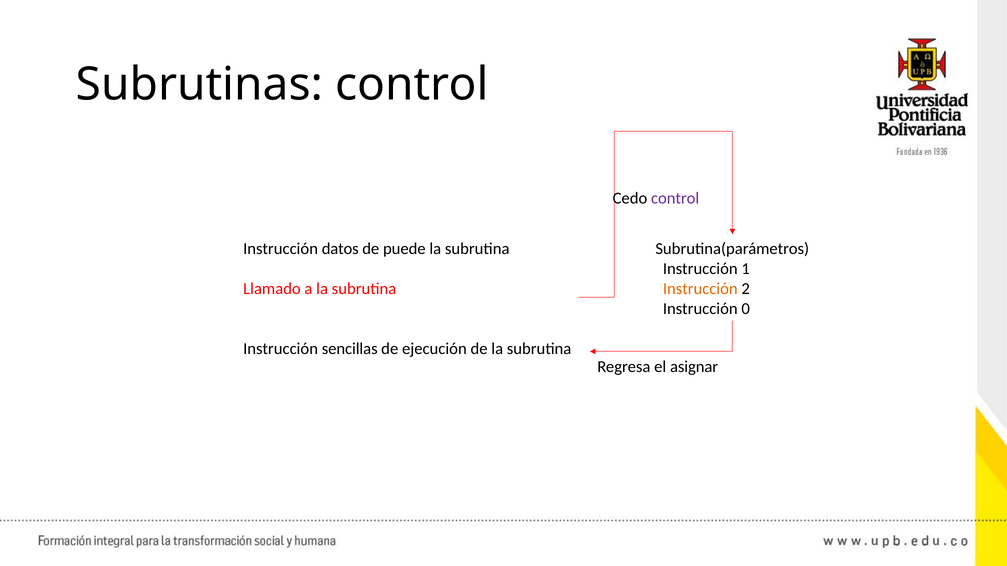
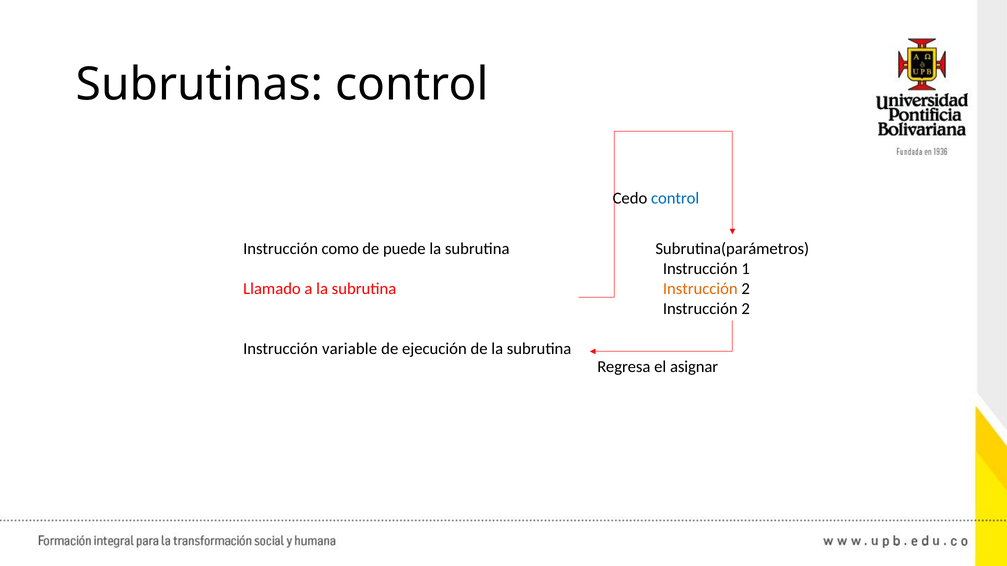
control at (675, 198) colour: purple -> blue
datos: datos -> como
0 at (746, 309): 0 -> 2
sencillas: sencillas -> variable
